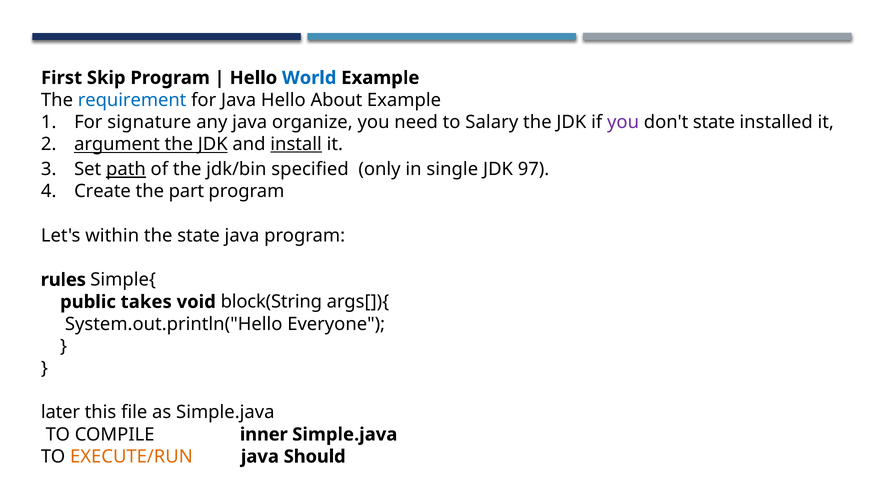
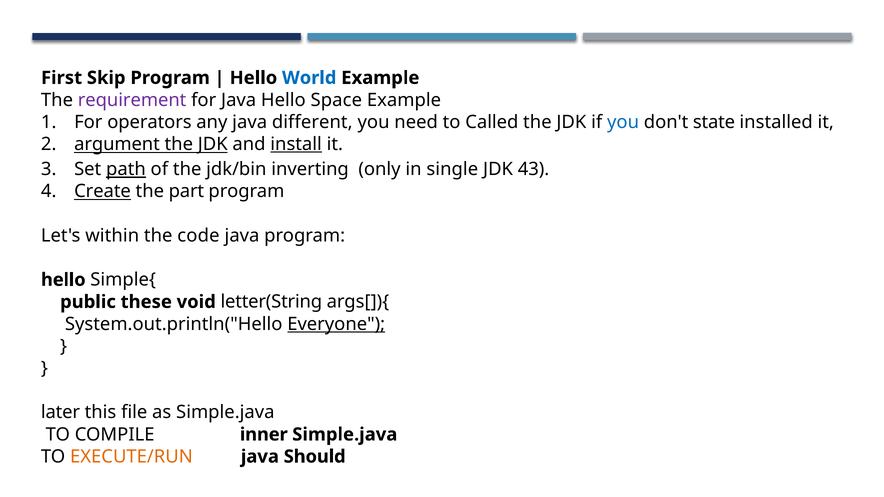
requirement colour: blue -> purple
About: About -> Space
signature: signature -> operators
organize: organize -> different
Salary: Salary -> Called
you at (623, 122) colour: purple -> blue
specified: specified -> inverting
97: 97 -> 43
Create underline: none -> present
the state: state -> code
rules at (63, 280): rules -> hello
takes: takes -> these
block(String: block(String -> letter(String
Everyone underline: none -> present
